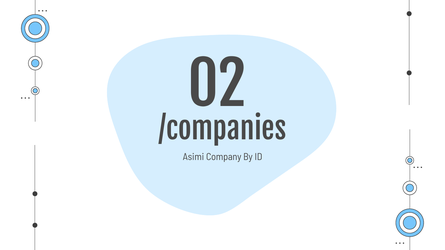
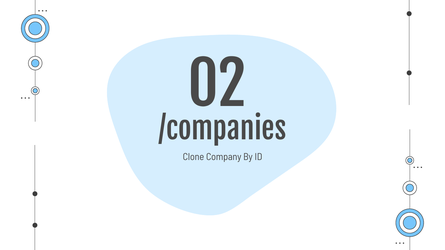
Asimi: Asimi -> Clone
